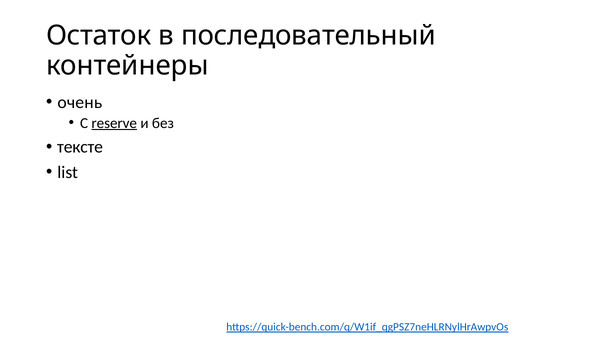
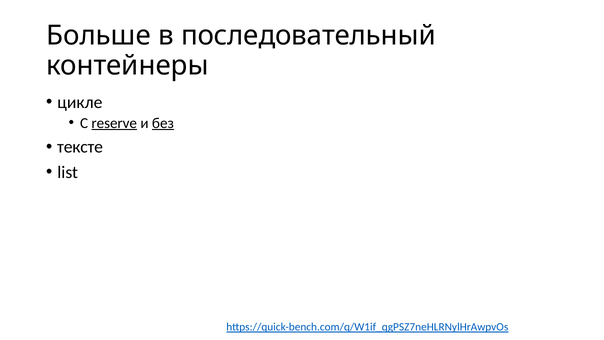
Остаток: Остаток -> Больше
очень: очень -> цикле
без underline: none -> present
